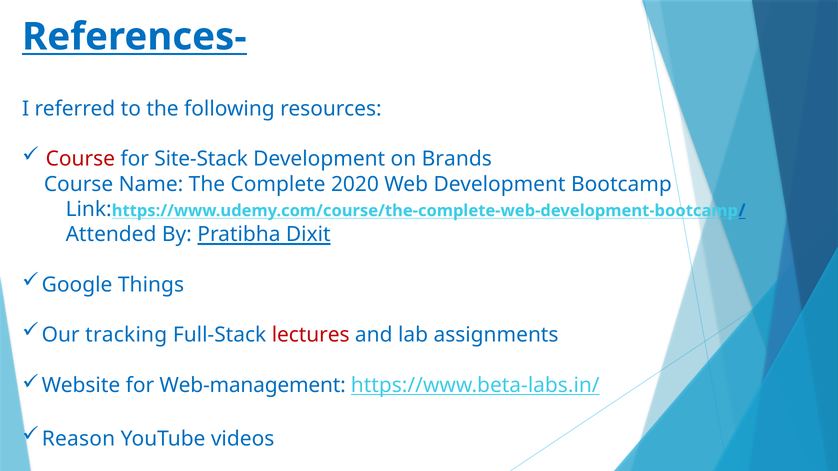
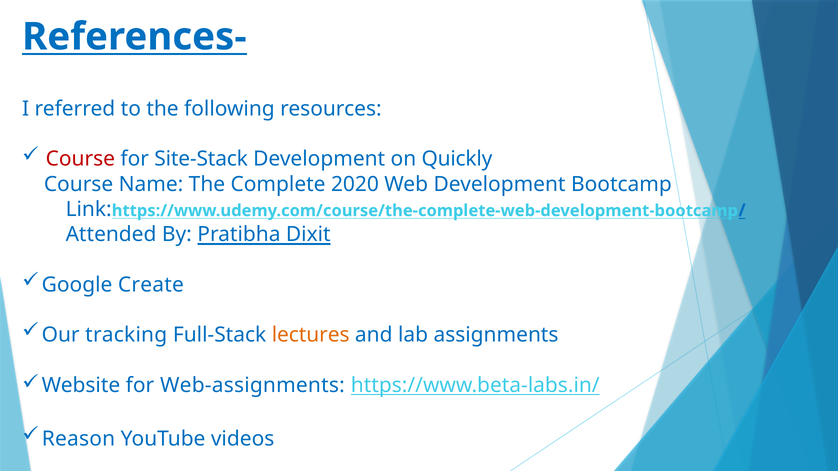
Brands: Brands -> Quickly
Things: Things -> Create
lectures colour: red -> orange
Web-management: Web-management -> Web-assignments
